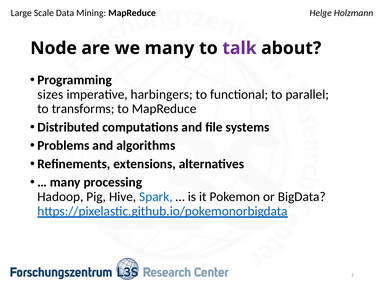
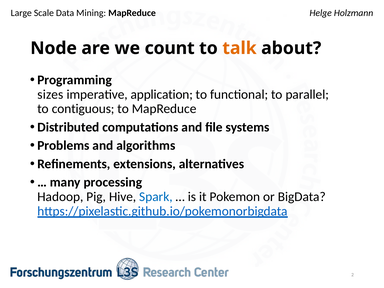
we many: many -> count
talk colour: purple -> orange
harbingers: harbingers -> application
transforms: transforms -> contiguous
